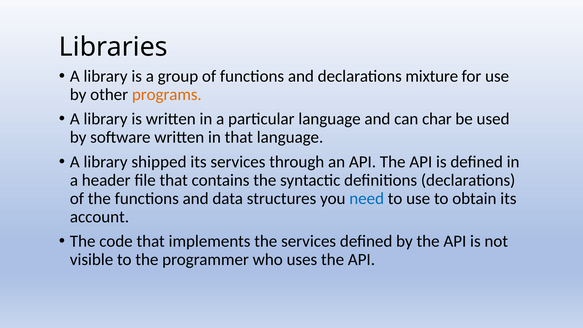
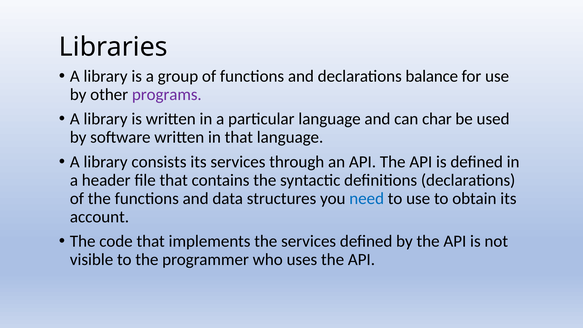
mixture: mixture -> balance
programs colour: orange -> purple
shipped: shipped -> consists
